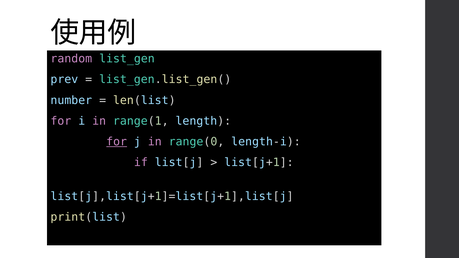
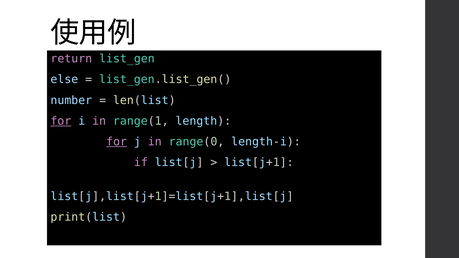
random: random -> return
prev: prev -> else
for at (61, 121) underline: none -> present
